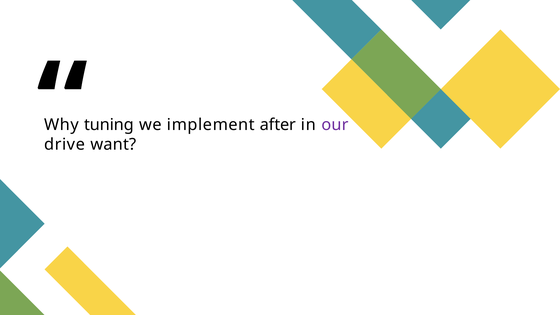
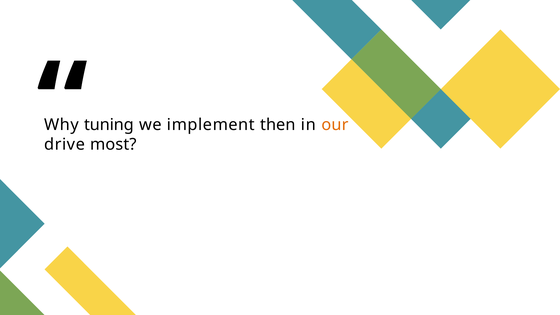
after: after -> then
our colour: purple -> orange
want: want -> most
